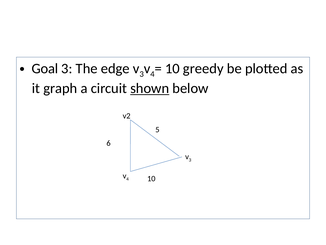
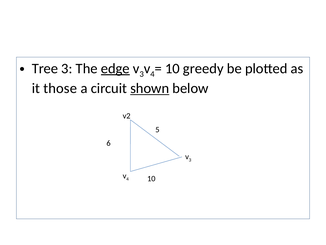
Goal: Goal -> Tree
edge underline: none -> present
graph: graph -> those
